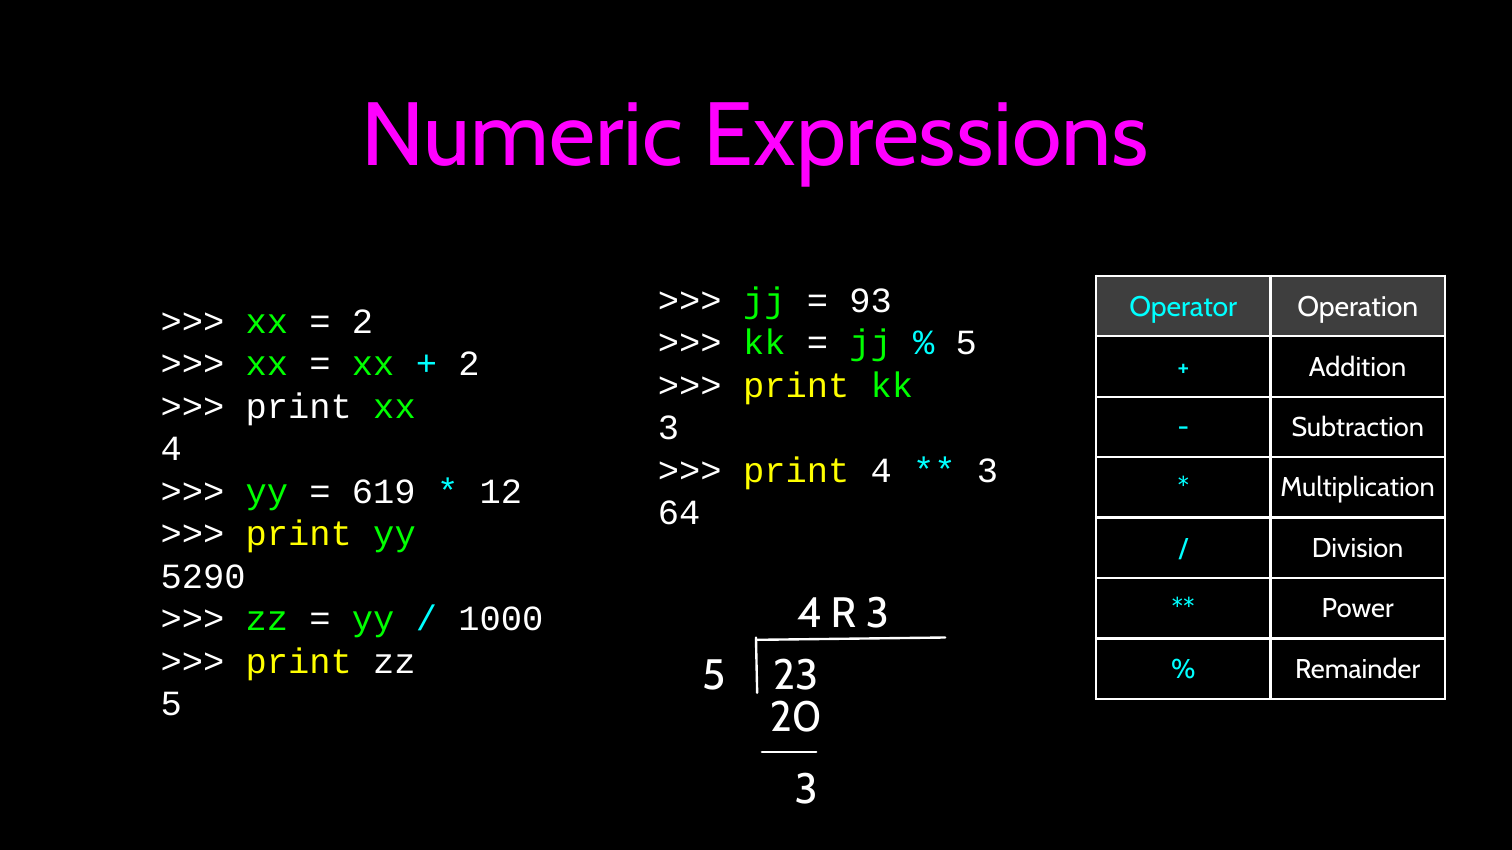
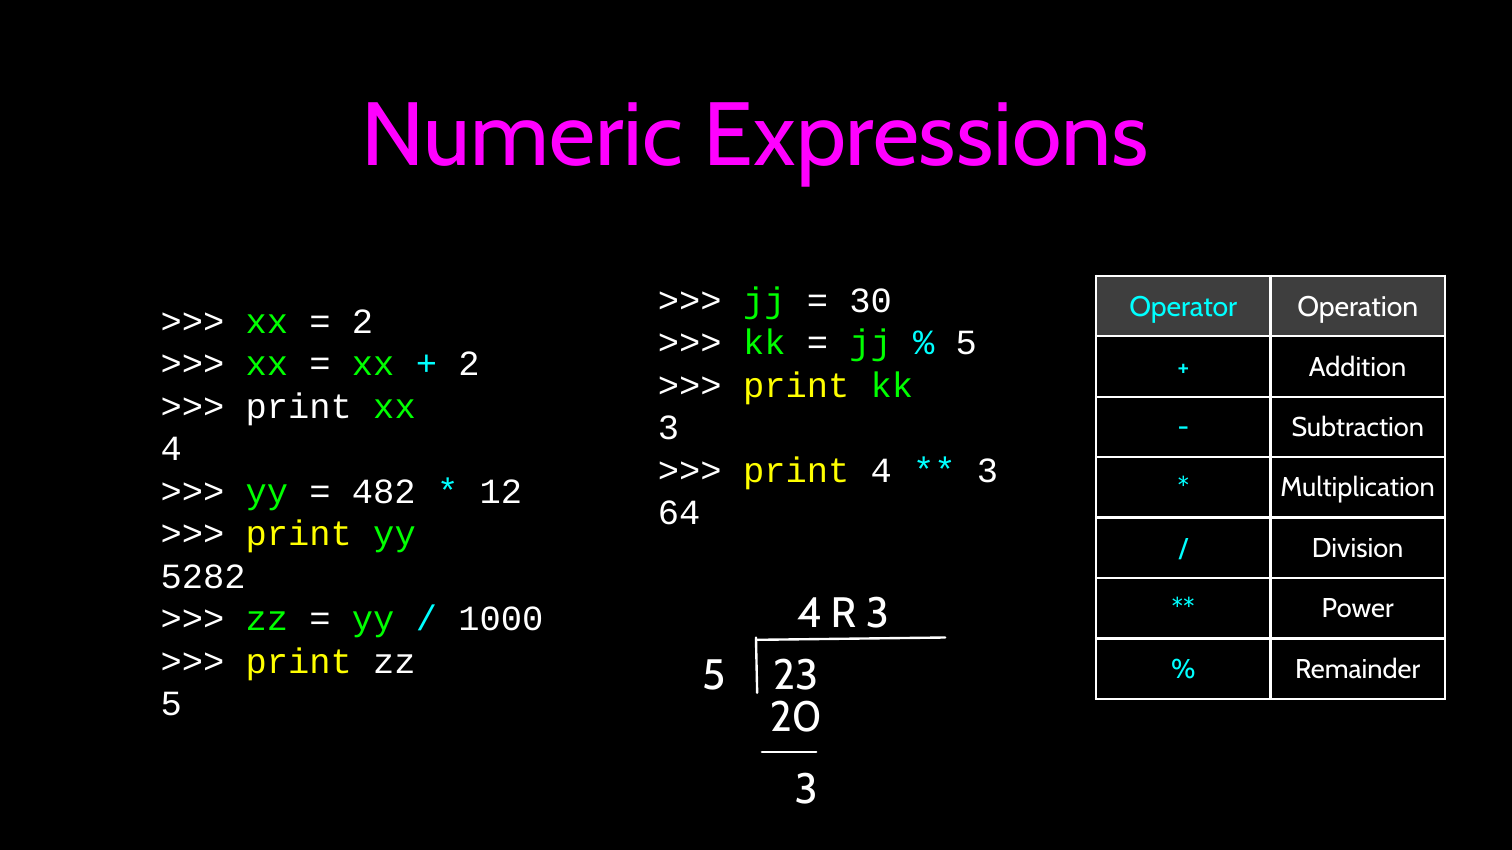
93: 93 -> 30
619: 619 -> 482
5290: 5290 -> 5282
